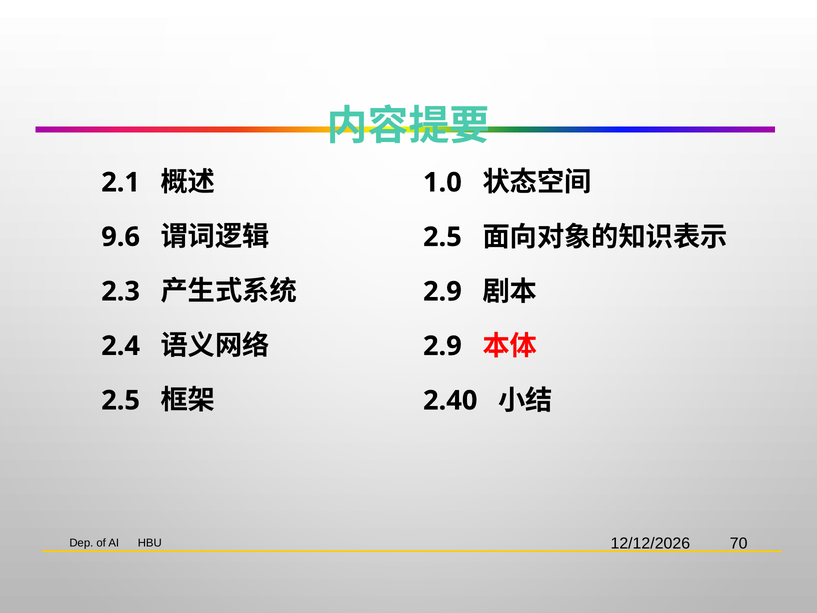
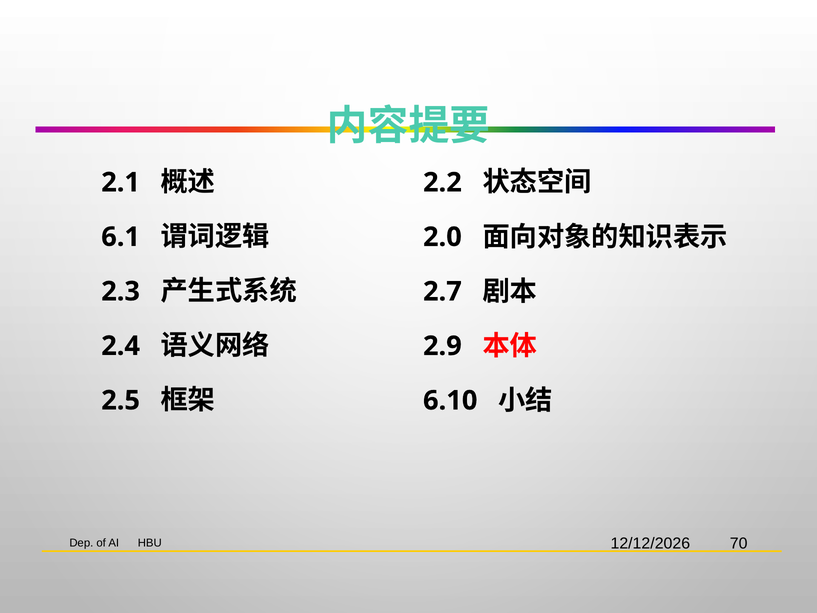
1.0: 1.0 -> 2.2
9.6: 9.6 -> 6.1
2.5 at (442, 237): 2.5 -> 2.0
2.9 at (442, 291): 2.9 -> 2.7
2.40: 2.40 -> 6.10
